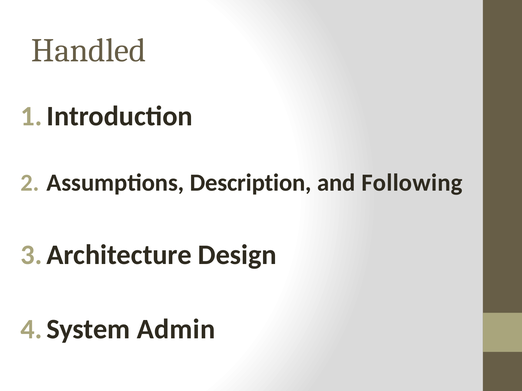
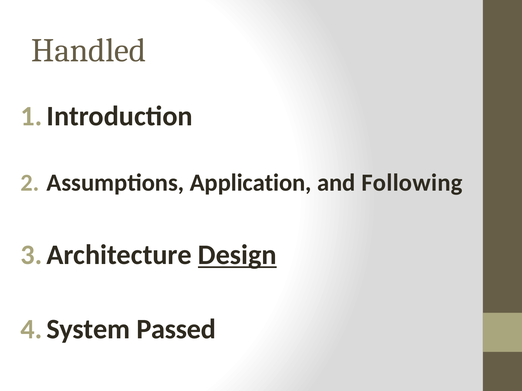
Description: Description -> Application
Design underline: none -> present
Admin: Admin -> Passed
